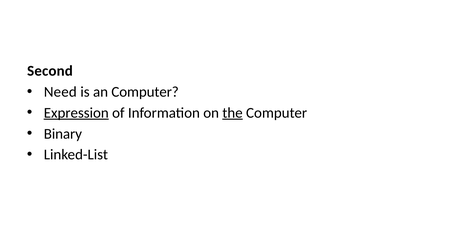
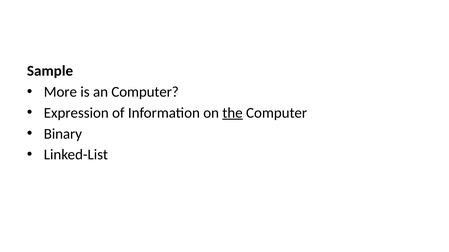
Second: Second -> Sample
Need: Need -> More
Expression underline: present -> none
